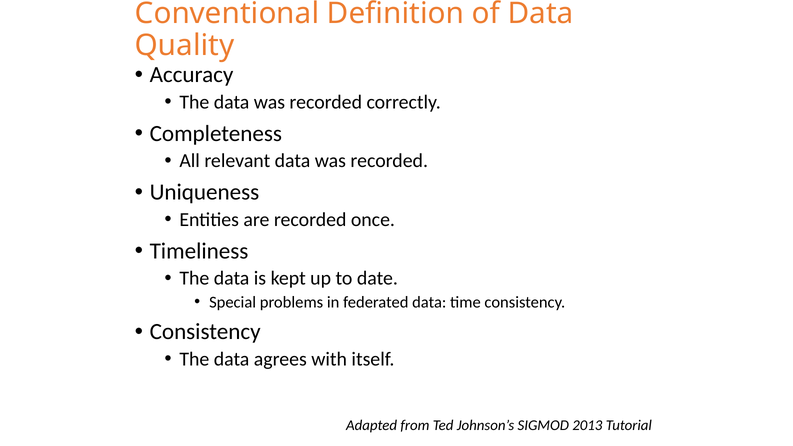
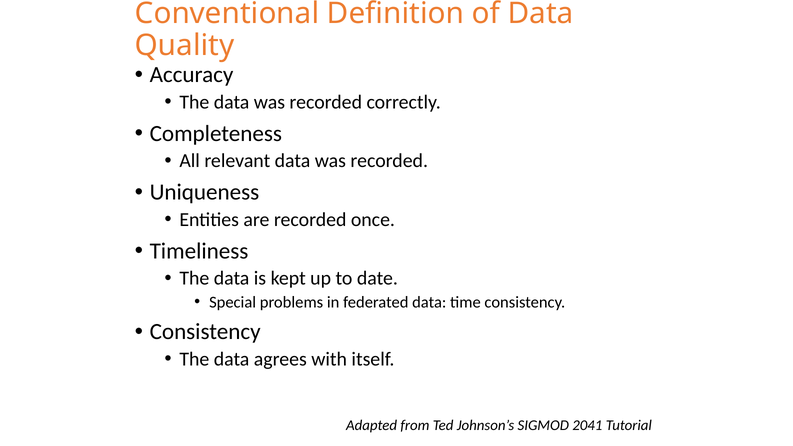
2013: 2013 -> 2041
